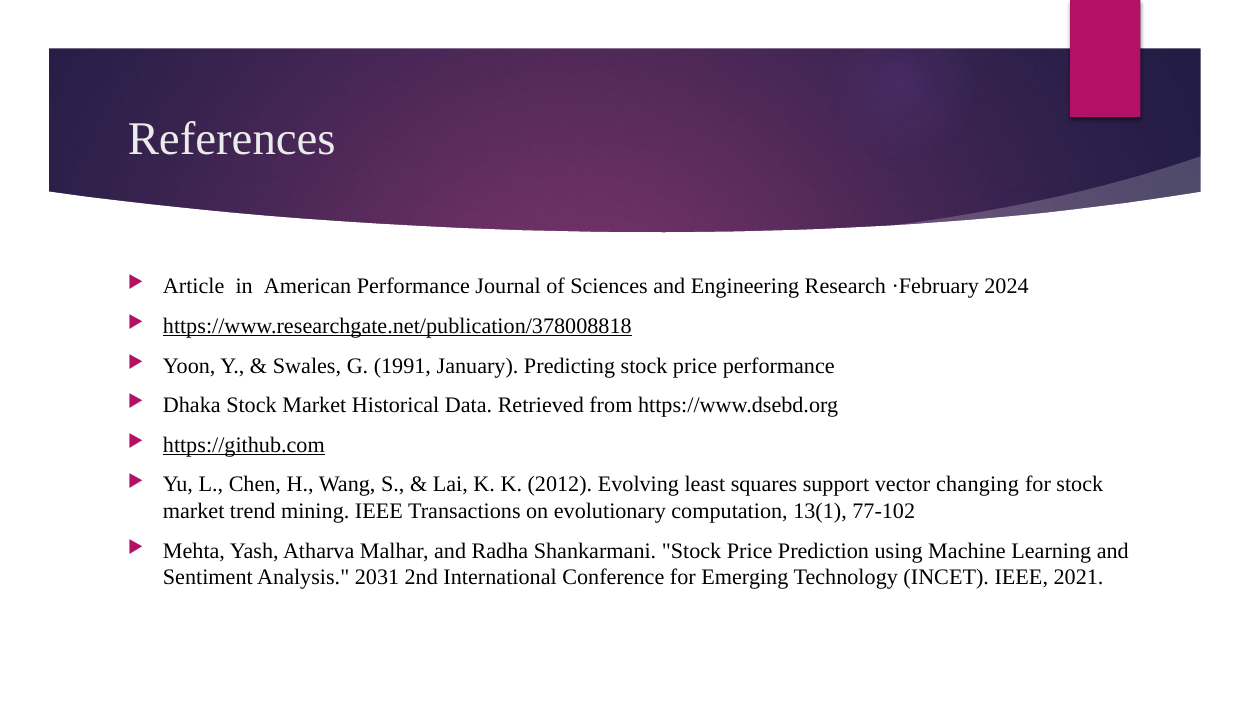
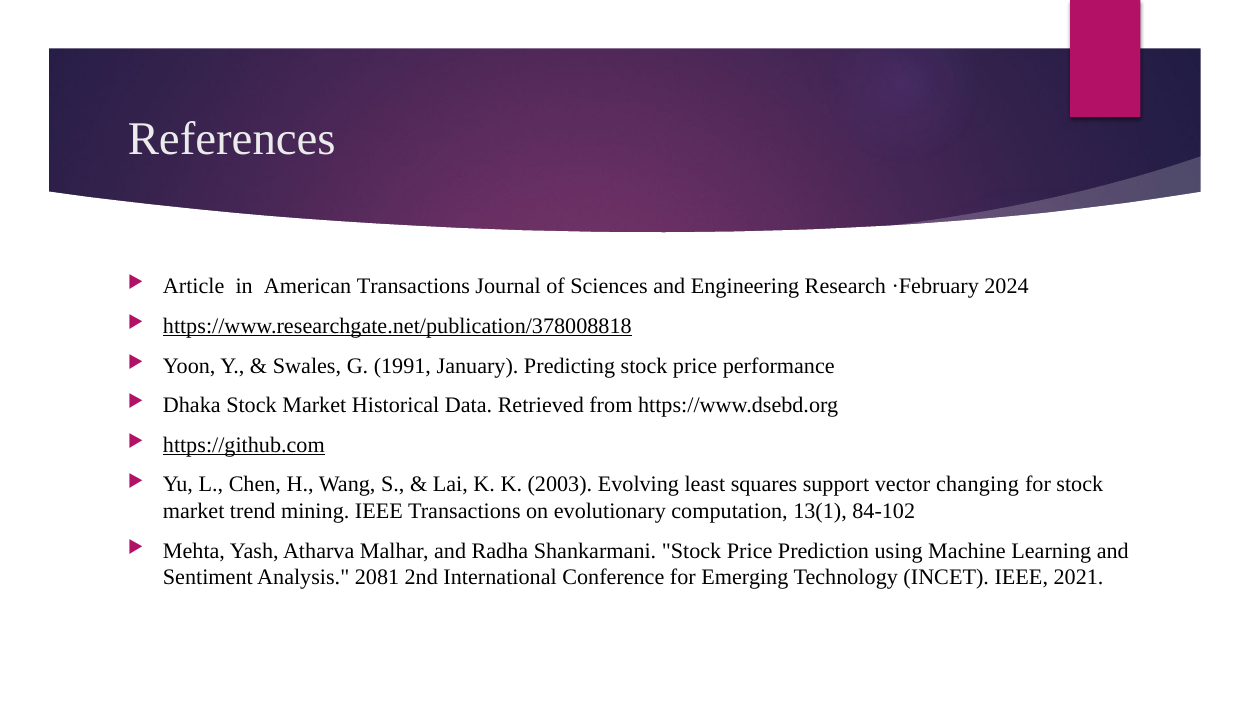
American Performance: Performance -> Transactions
2012: 2012 -> 2003
77-102: 77-102 -> 84-102
2031: 2031 -> 2081
